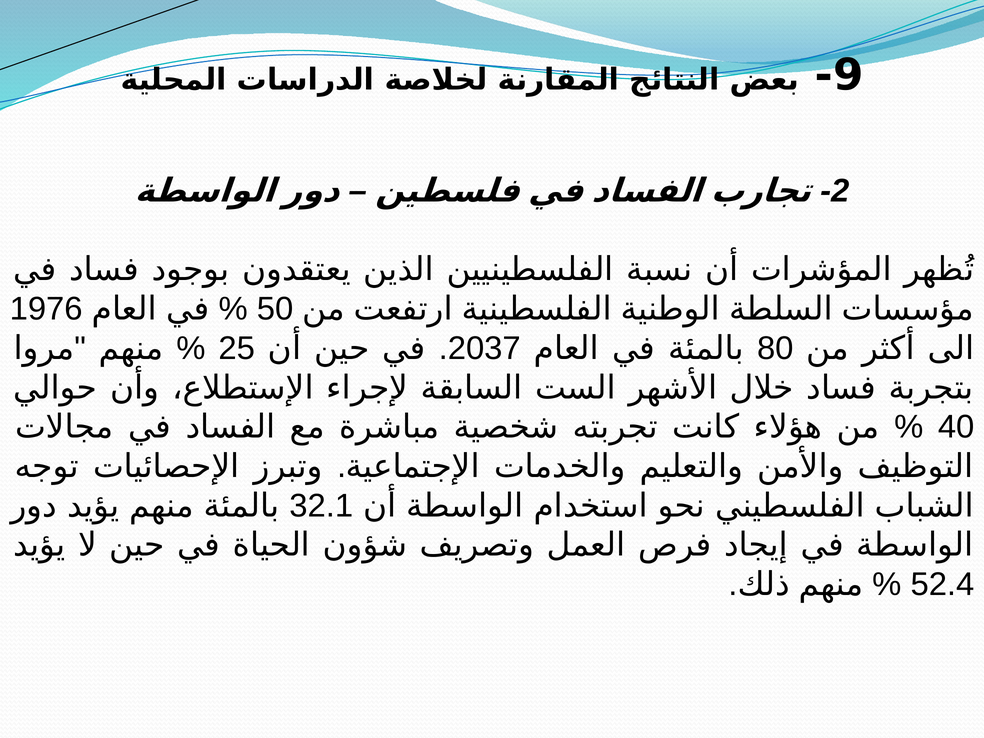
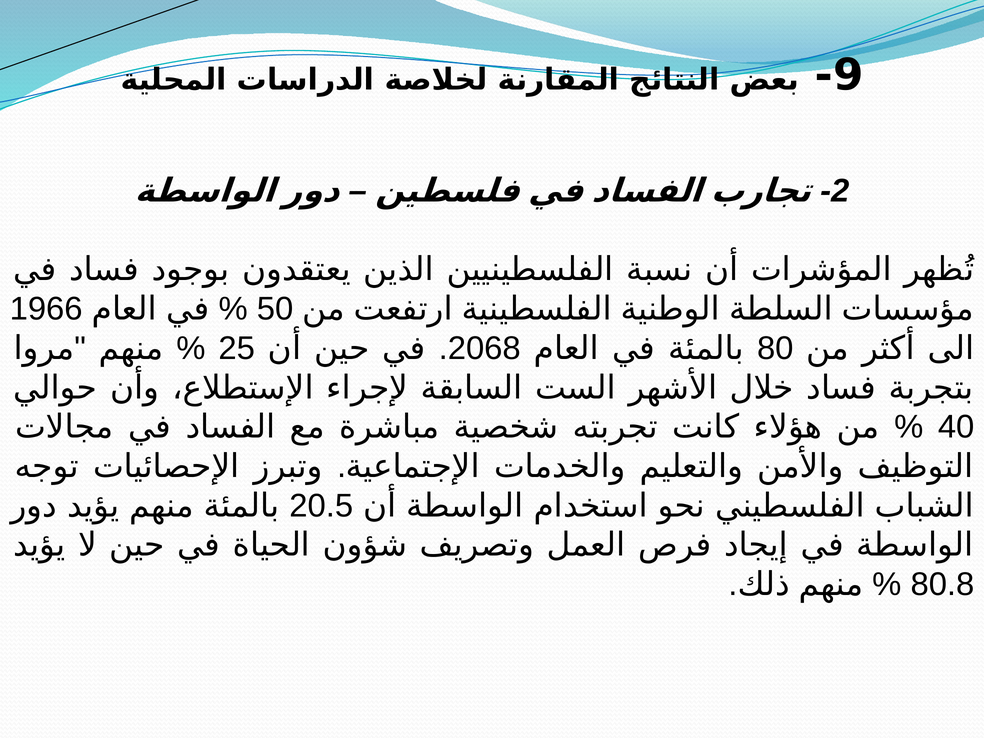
1976: 1976 -> 1966
2037: 2037 -> 2068
32.1: 32.1 -> 20.5
52.4: 52.4 -> 80.8
